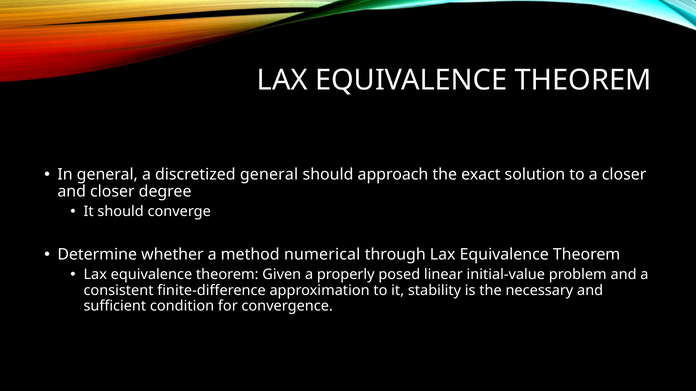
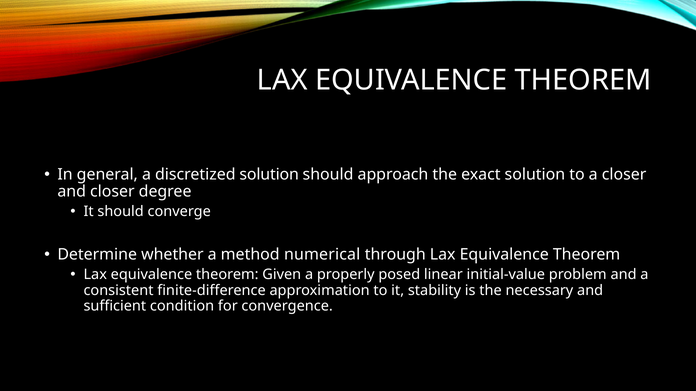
discretized general: general -> solution
